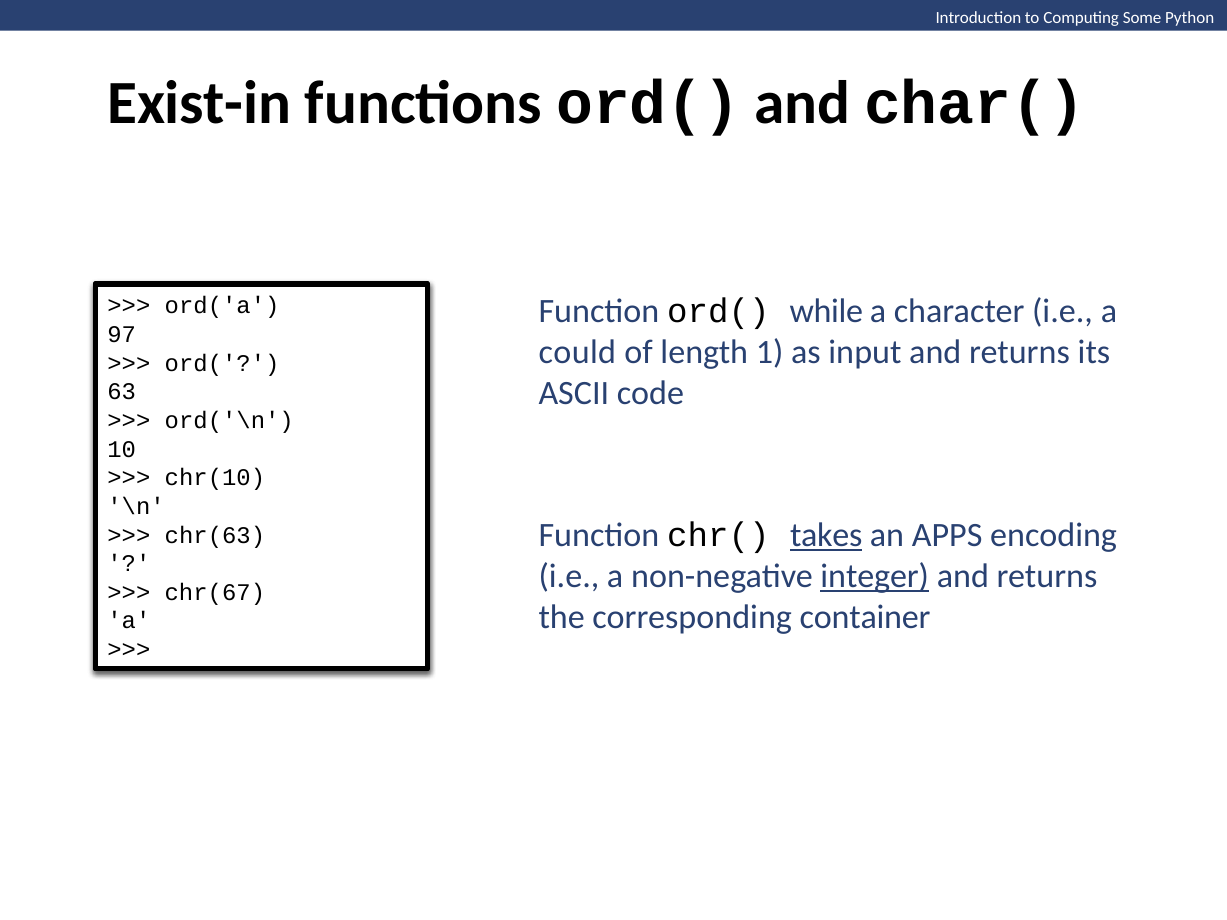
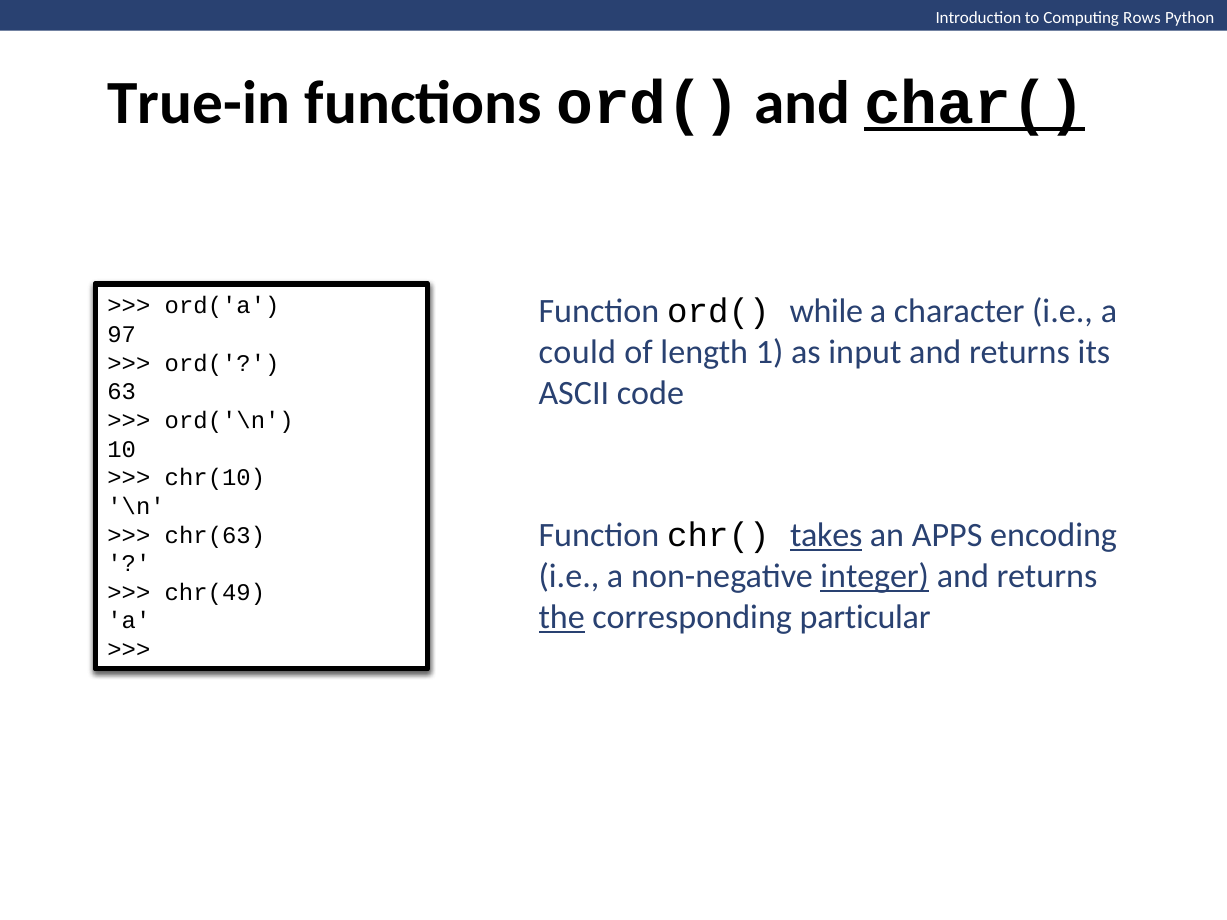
Some: Some -> Rows
Exist-in: Exist-in -> True-in
char( underline: none -> present
chr(67: chr(67 -> chr(49
the underline: none -> present
container: container -> particular
